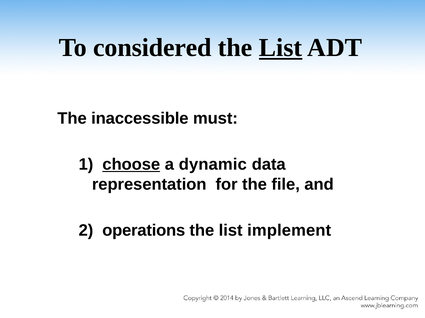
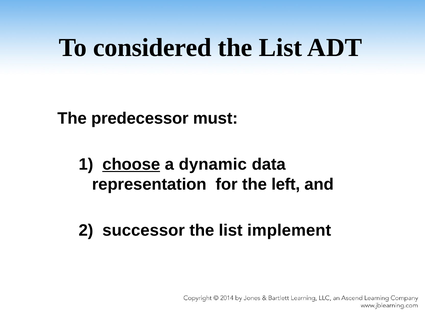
List at (281, 48) underline: present -> none
inaccessible: inaccessible -> predecessor
file: file -> left
operations: operations -> successor
